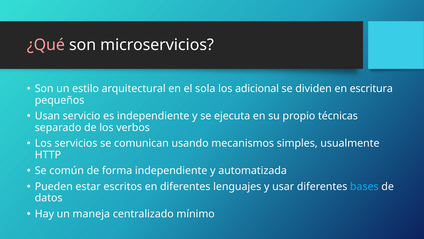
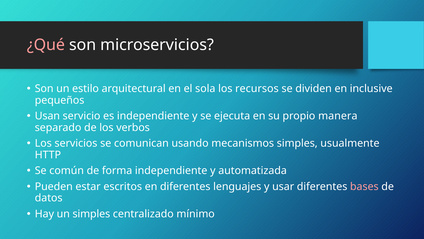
adicional: adicional -> recursos
escritura: escritura -> inclusive
técnicas: técnicas -> manera
bases colour: light blue -> pink
un maneja: maneja -> simples
